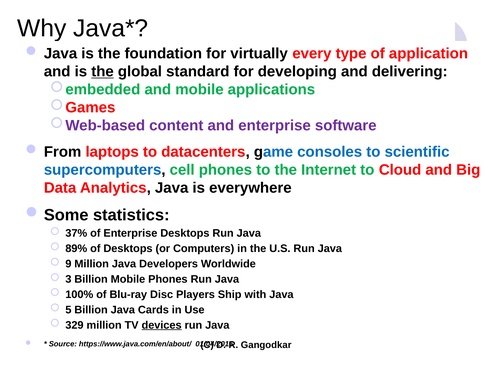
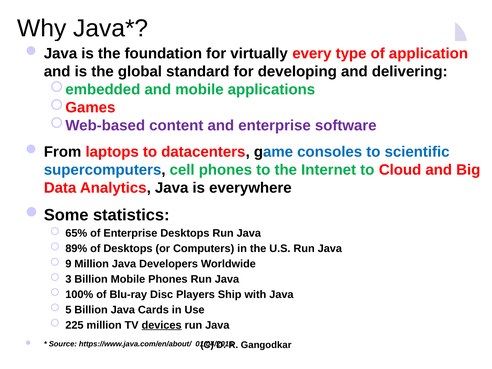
the at (103, 72) underline: present -> none
37%: 37% -> 65%
329: 329 -> 225
